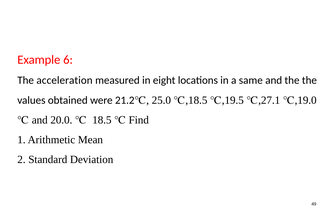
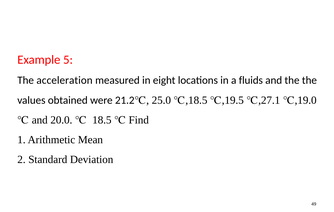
6: 6 -> 5
same: same -> fluids
